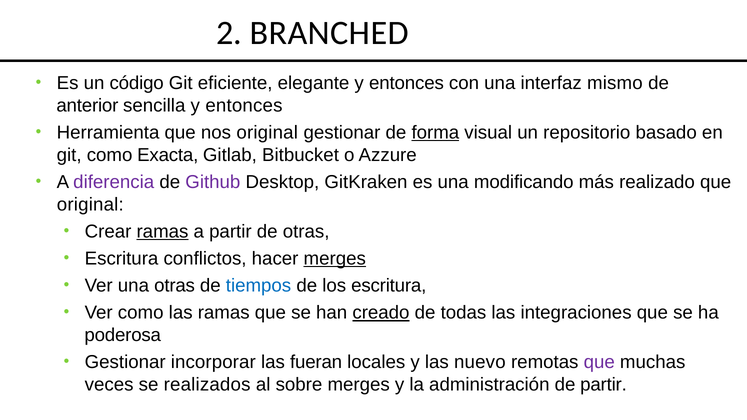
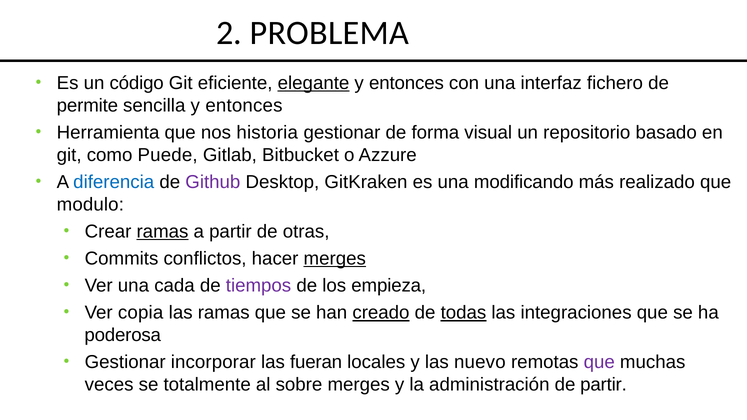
BRANCHED: BRANCHED -> PROBLEMA
elegante underline: none -> present
mismo: mismo -> fichero
anterior: anterior -> permite
nos original: original -> historia
forma underline: present -> none
Exacta: Exacta -> Puede
diferencia colour: purple -> blue
original at (90, 205): original -> modulo
Escritura at (122, 259): Escritura -> Commits
una otras: otras -> cada
tiempos colour: blue -> purple
los escritura: escritura -> empieza
Ver como: como -> copia
todas underline: none -> present
realizados: realizados -> totalmente
